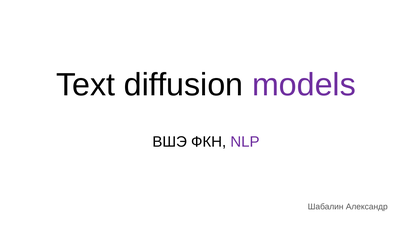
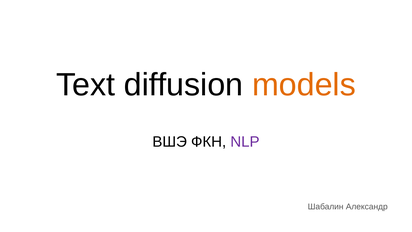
models colour: purple -> orange
